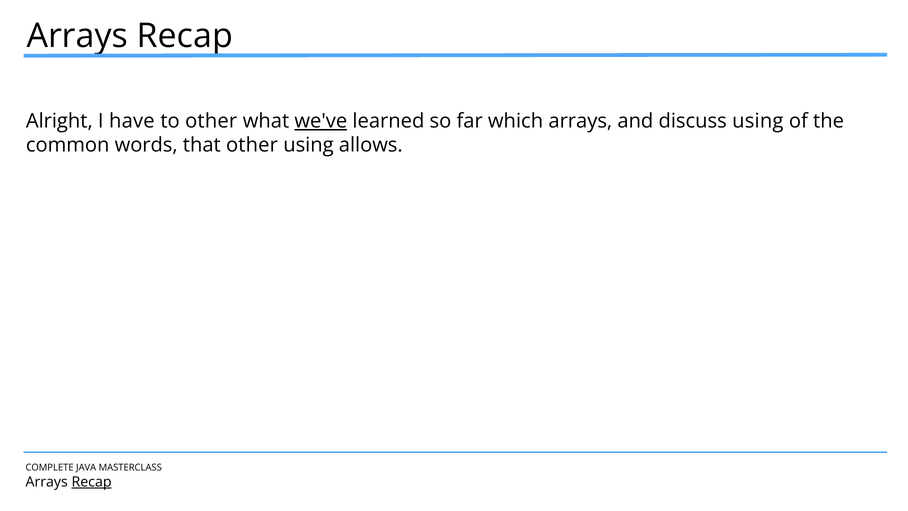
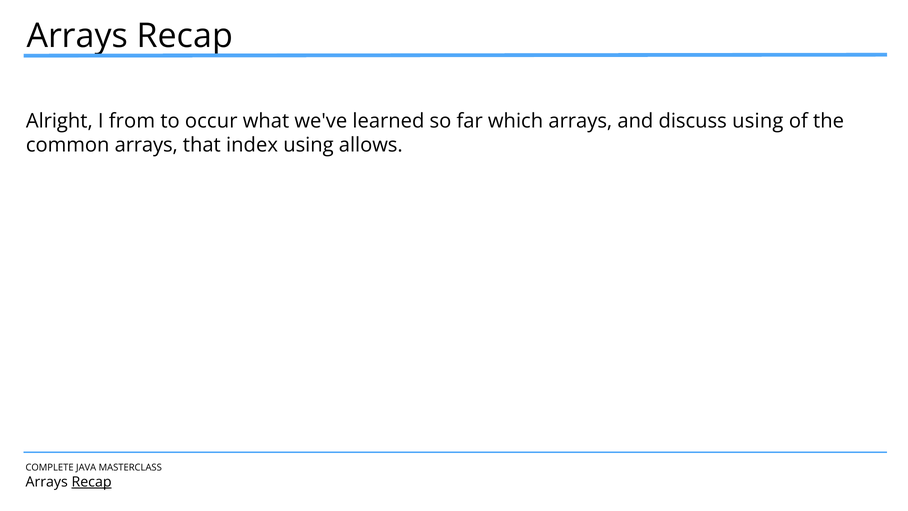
have: have -> from
to other: other -> occur
we've underline: present -> none
common words: words -> arrays
that other: other -> index
